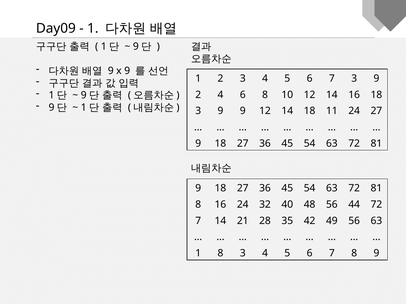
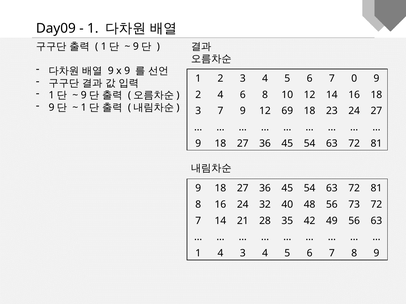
7 3: 3 -> 0
9 at (220, 111): 9 -> 7
9 12 14: 14 -> 69
11: 11 -> 23
44: 44 -> 73
1 8: 8 -> 4
